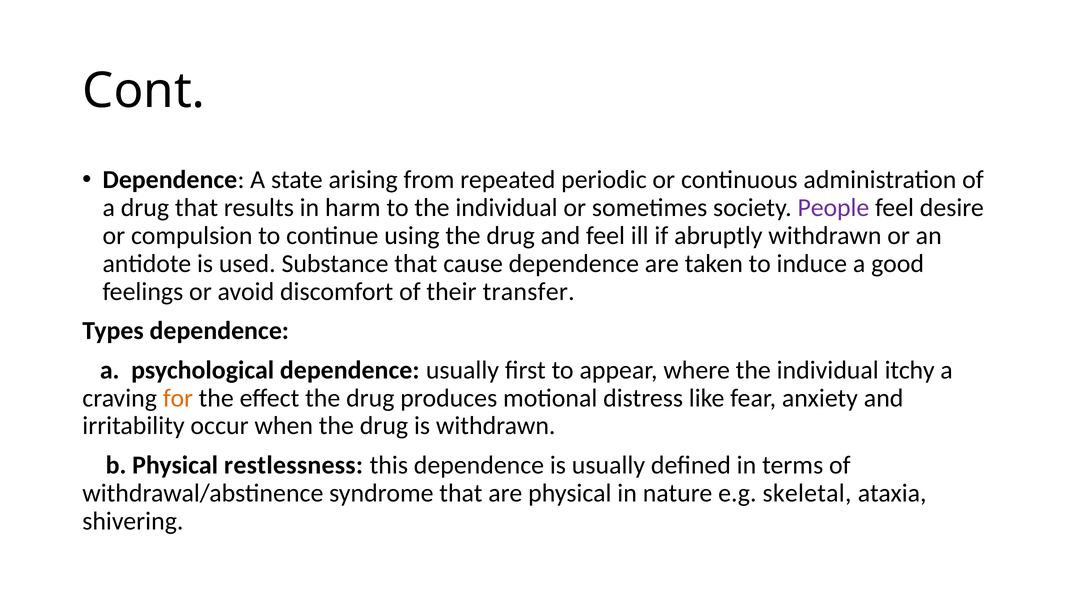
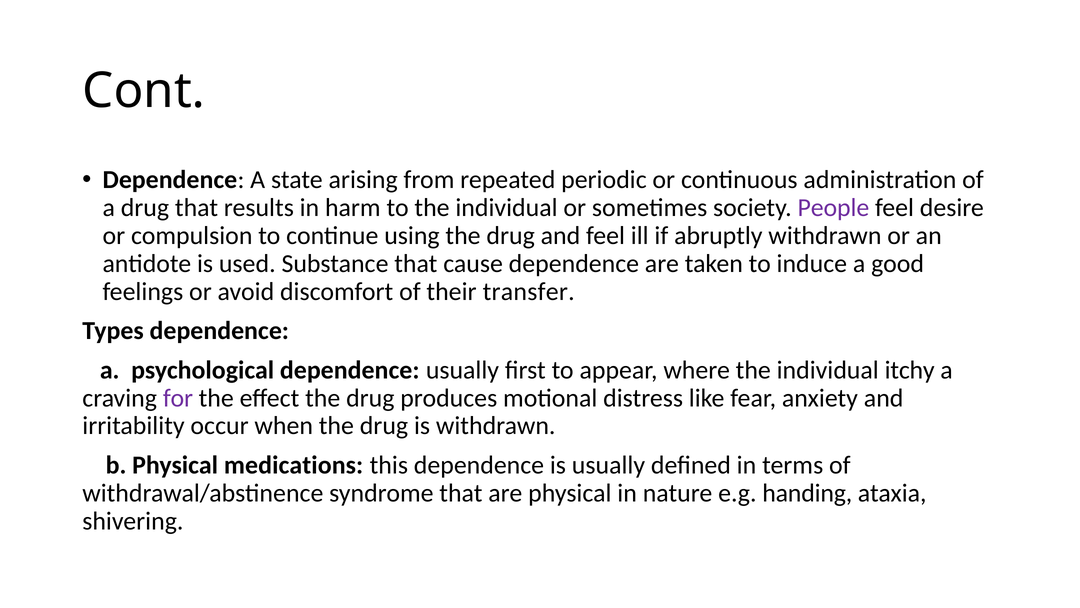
for colour: orange -> purple
restlessness: restlessness -> medications
skeletal: skeletal -> handing
